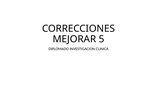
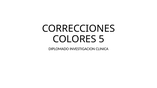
MEJORAR: MEJORAR -> COLORES
